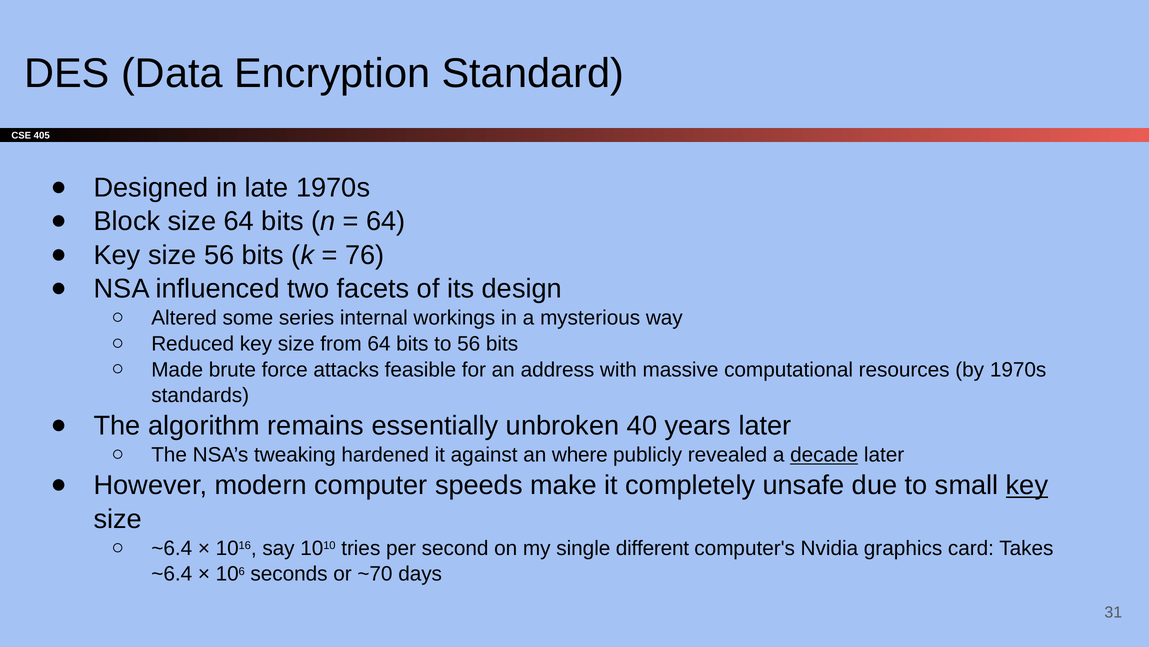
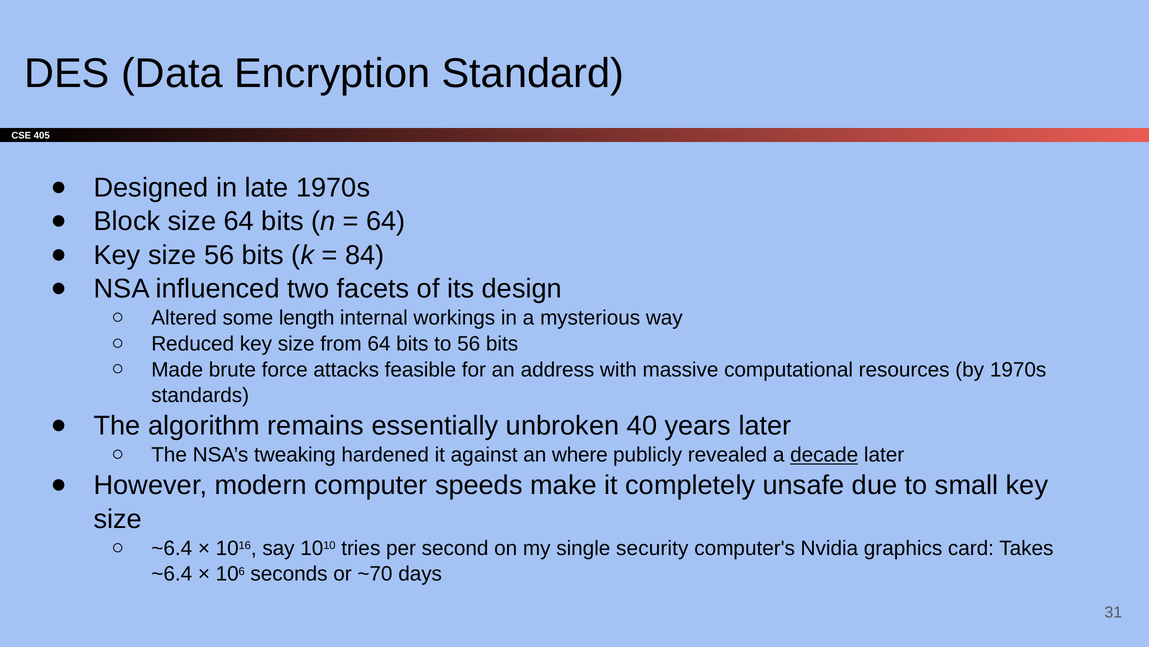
76: 76 -> 84
series: series -> length
key at (1027, 485) underline: present -> none
different: different -> security
